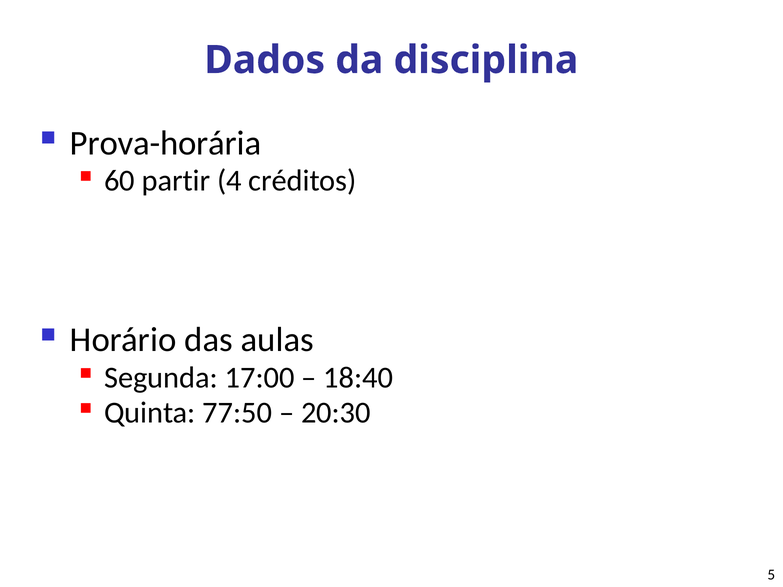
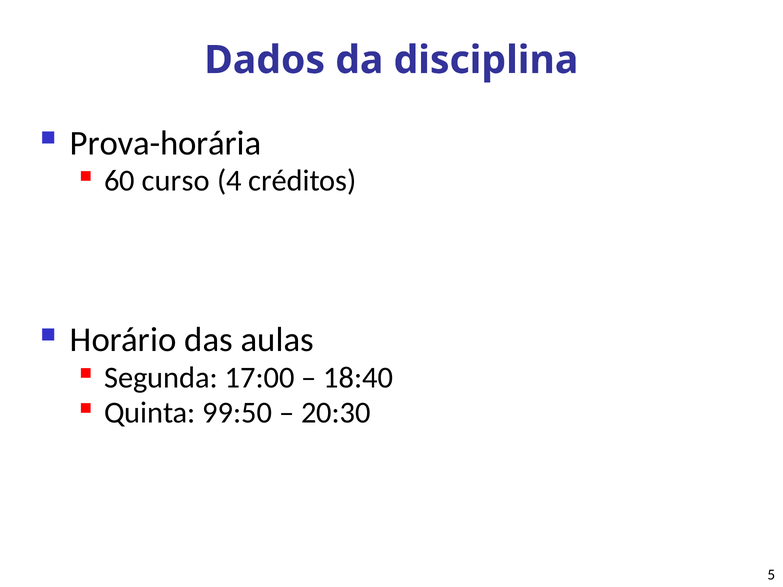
partir: partir -> curso
77:50: 77:50 -> 99:50
